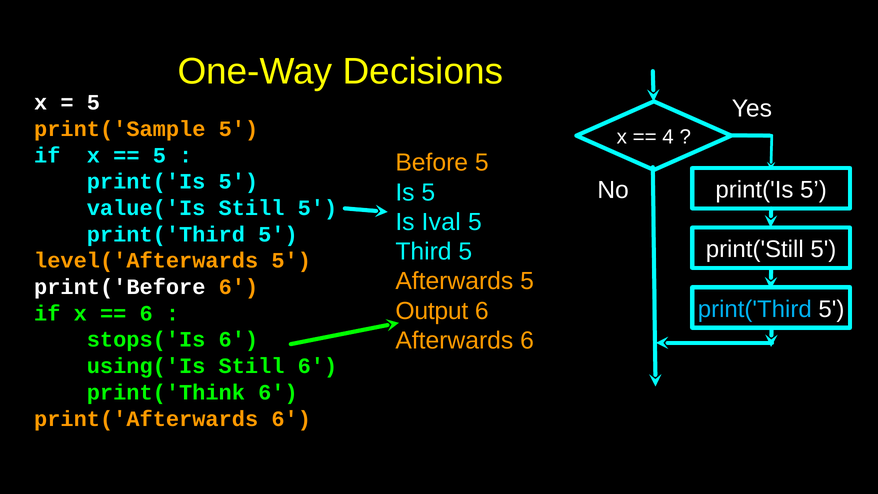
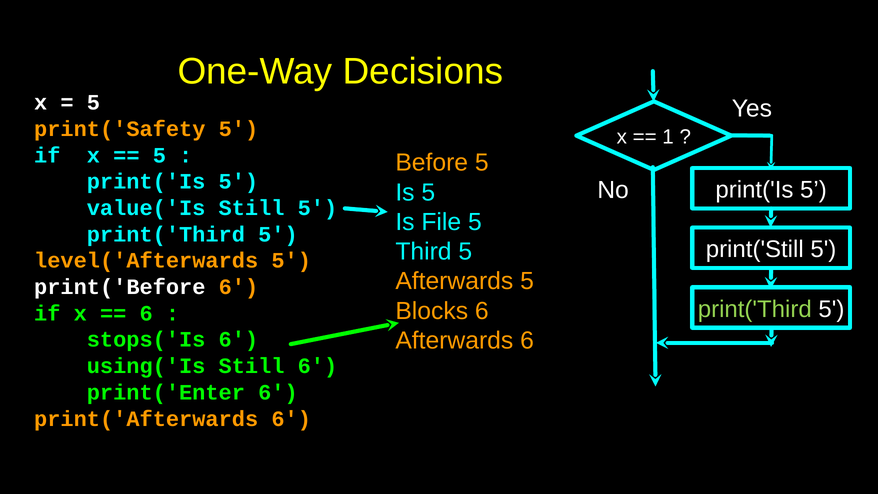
print('Sample: print('Sample -> print('Safety
4: 4 -> 1
Ival: Ival -> File
print('Third at (755, 309) colour: light blue -> light green
Output: Output -> Blocks
print('Think: print('Think -> print('Enter
